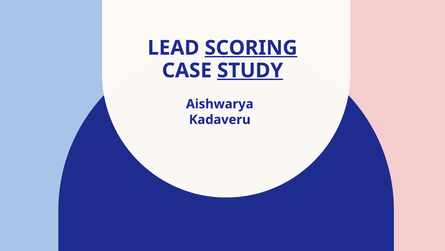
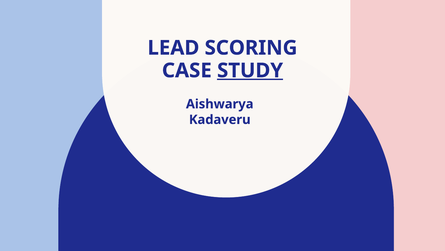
SCORING underline: present -> none
